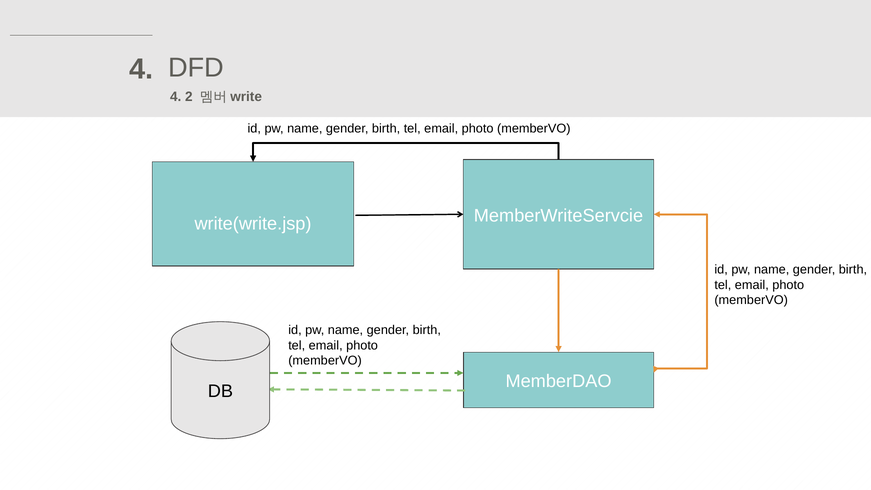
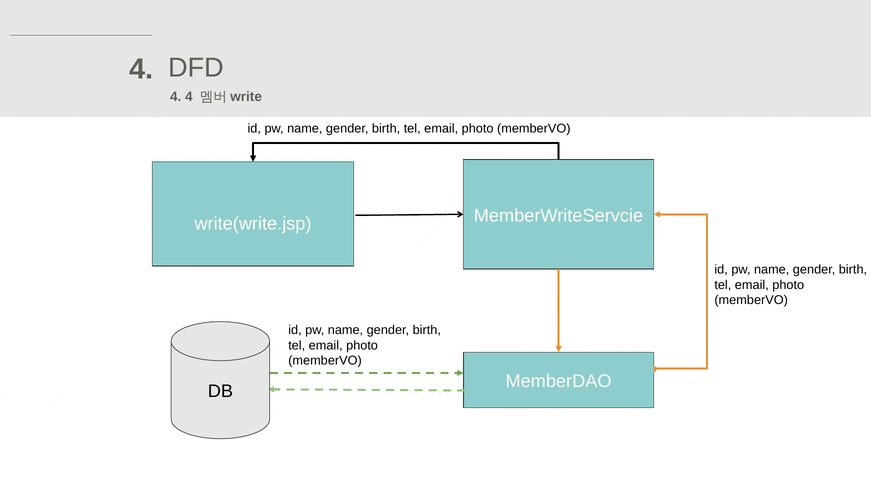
4 2: 2 -> 4
